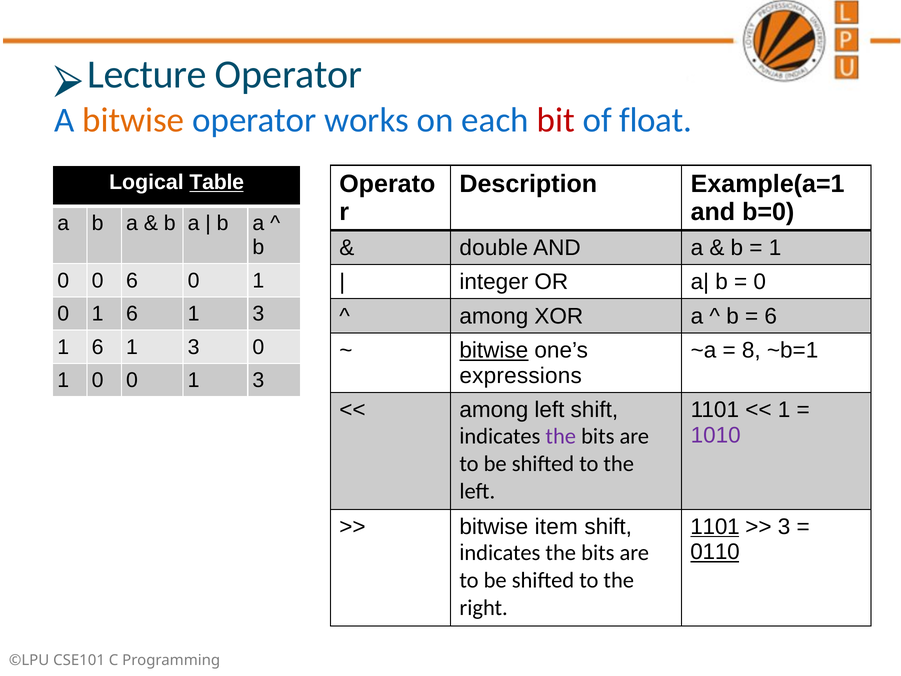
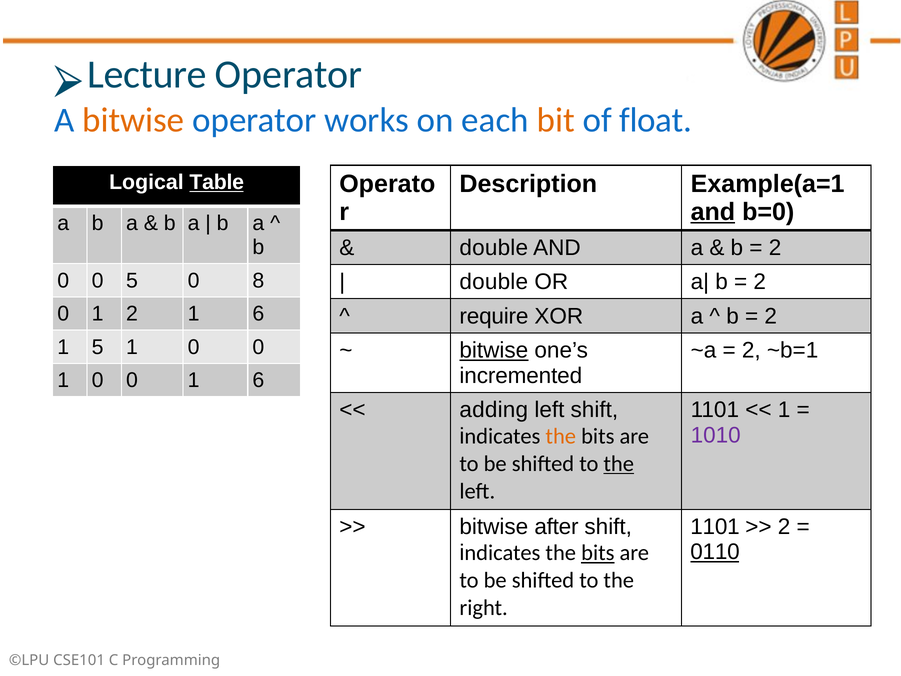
bit colour: red -> orange
and at (713, 212) underline: none -> present
1 at (775, 248): 1 -> 2
0 6: 6 -> 5
1 at (258, 280): 1 -> 8
integer at (494, 282): integer -> double
0 at (760, 282): 0 -> 2
0 1 6: 6 -> 2
3 at (258, 314): 3 -> 6
among at (494, 316): among -> require
6 at (771, 316): 6 -> 2
6 at (98, 347): 6 -> 5
3 at (194, 347): 3 -> 0
8 at (751, 350): 8 -> 2
expressions: expressions -> incremented
0 1 3: 3 -> 6
among at (494, 410): among -> adding
the at (561, 436) colour: purple -> orange
the at (619, 464) underline: none -> present
item: item -> after
1101 at (715, 527) underline: present -> none
3 at (784, 527): 3 -> 2
bits at (598, 553) underline: none -> present
